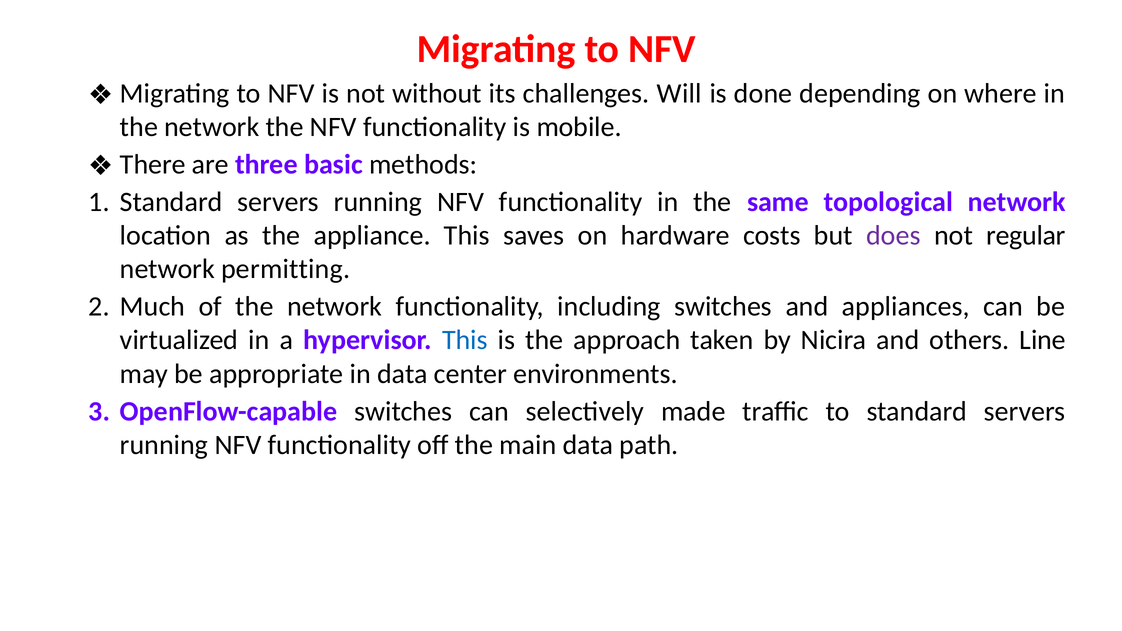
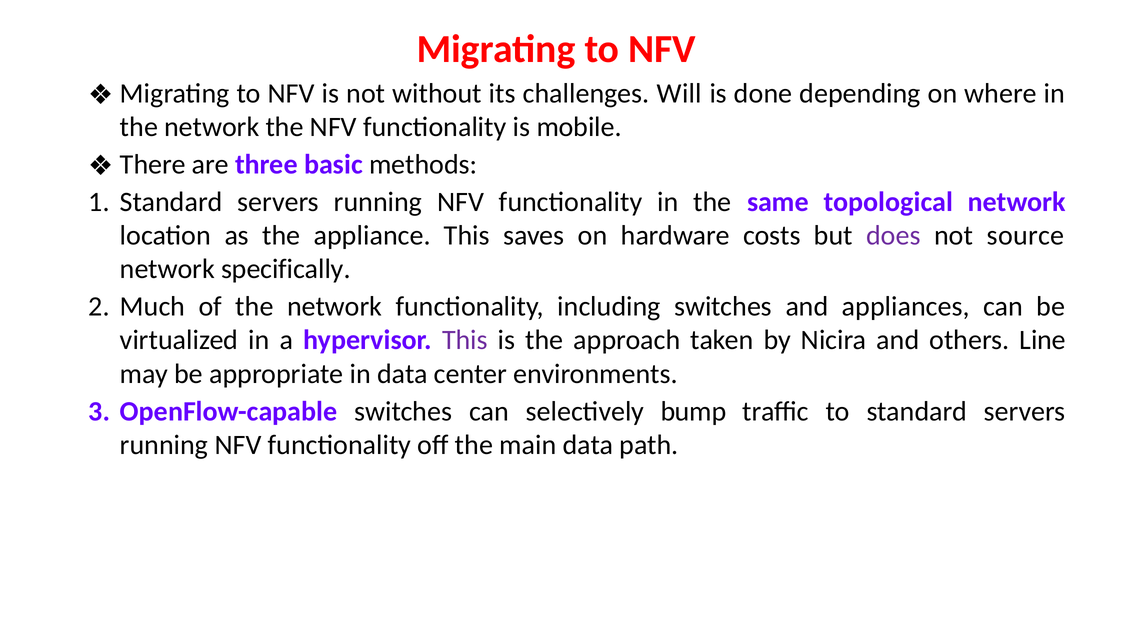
regular: regular -> source
permitting: permitting -> specifically
This at (465, 340) colour: blue -> purple
made: made -> bump
